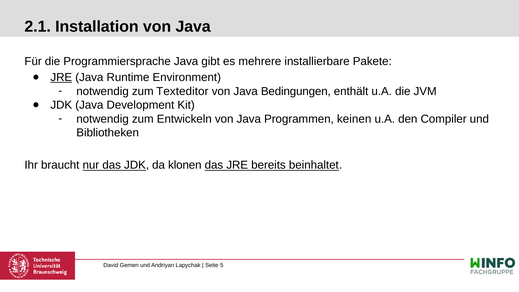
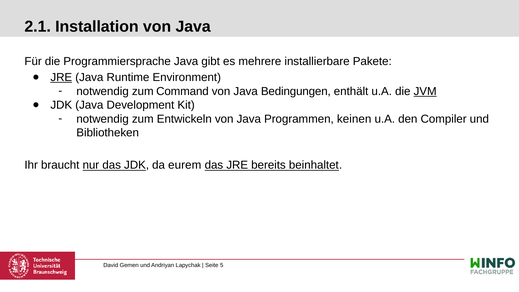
Texteditor: Texteditor -> Command
JVM underline: none -> present
klonen: klonen -> eurem
